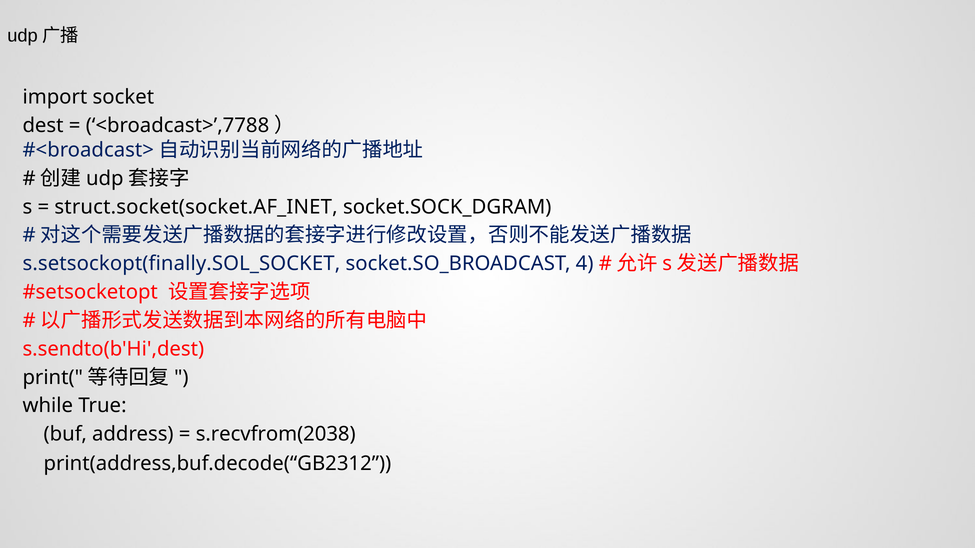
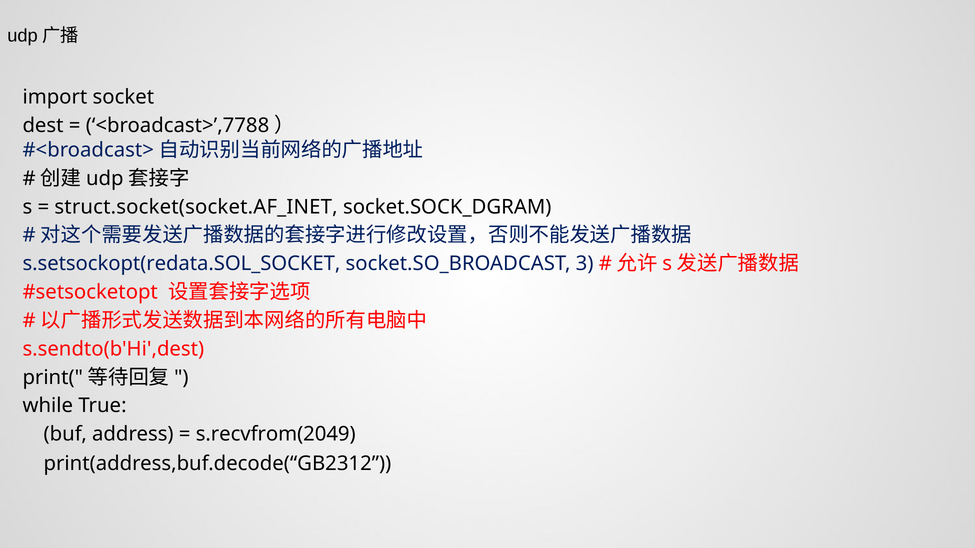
s.setsockopt(finally.SOL_SOCKET: s.setsockopt(finally.SOL_SOCKET -> s.setsockopt(redata.SOL_SOCKET
4: 4 -> 3
s.recvfrom(2038: s.recvfrom(2038 -> s.recvfrom(2049
